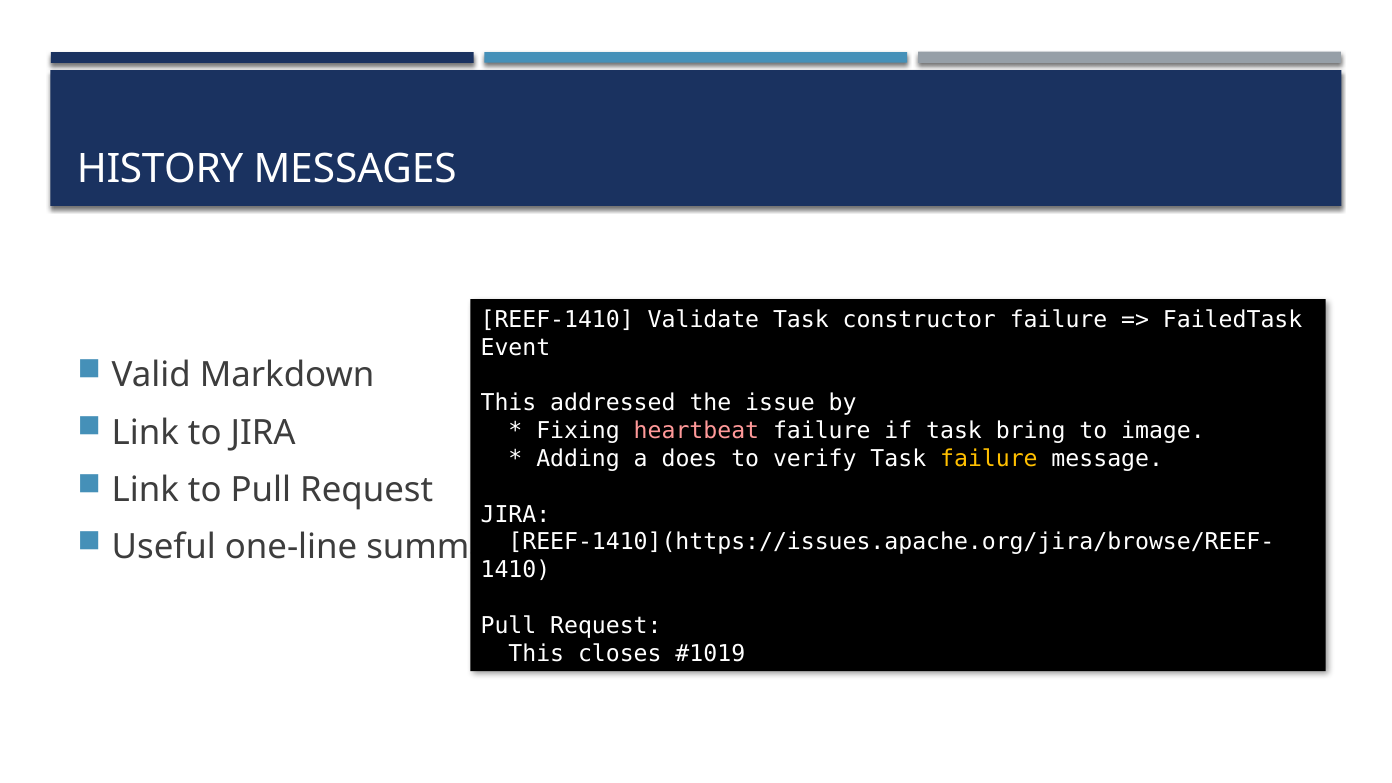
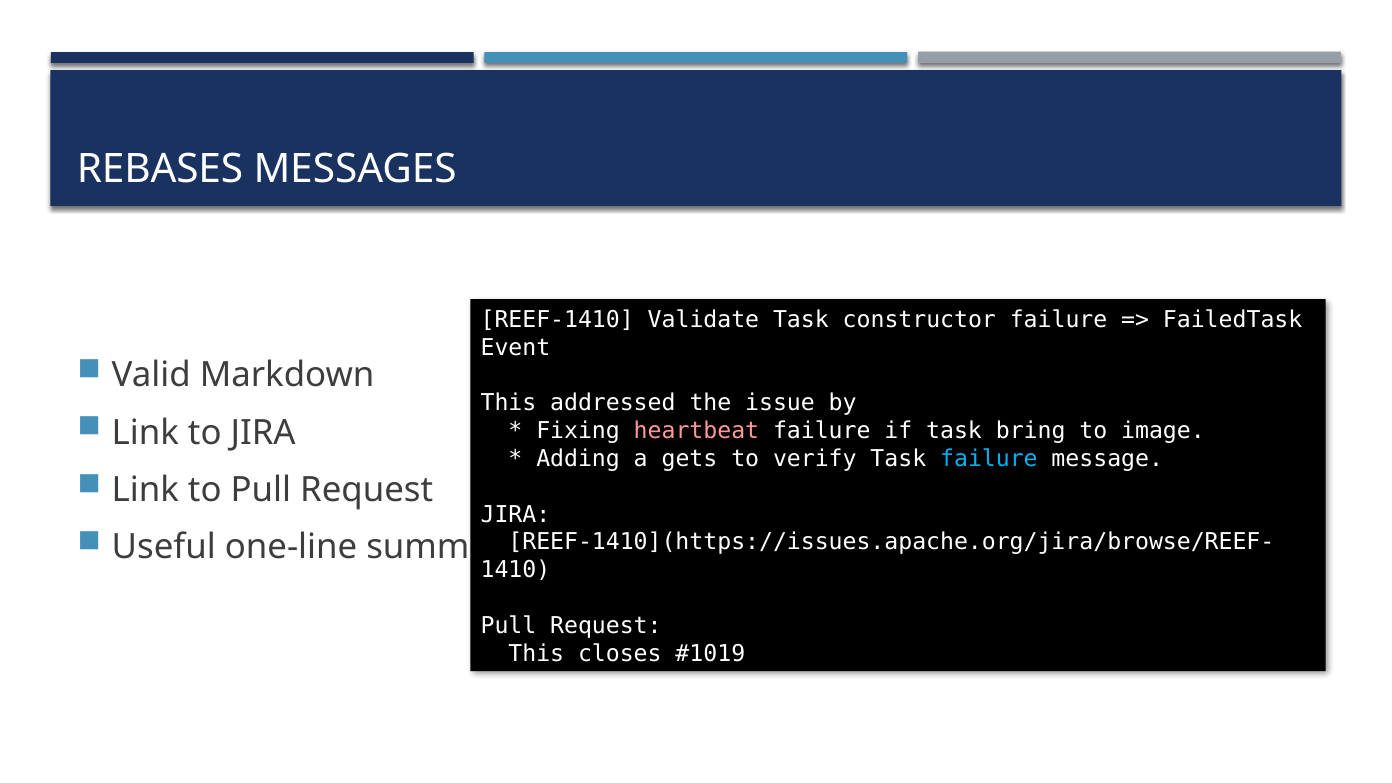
HISTORY: HISTORY -> REBASES
does: does -> gets
failure at (989, 459) colour: yellow -> light blue
